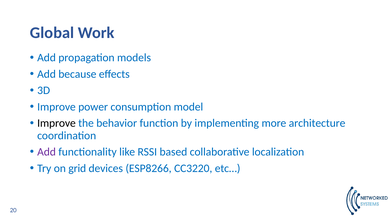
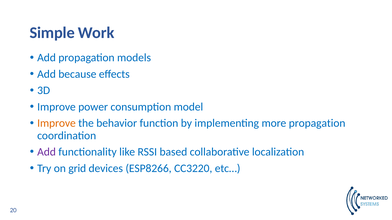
Global: Global -> Simple
Improve at (56, 124) colour: black -> orange
more architecture: architecture -> propagation
